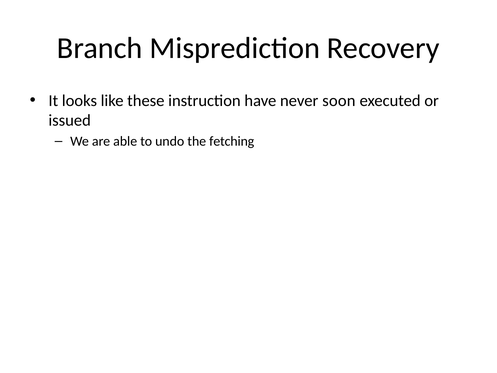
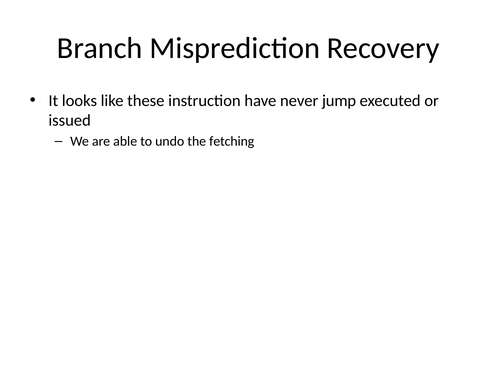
soon: soon -> jump
